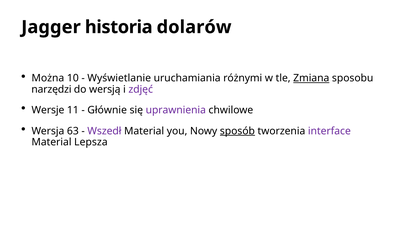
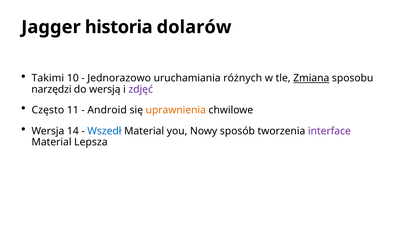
Można: Można -> Takimi
Wyświetlanie: Wyświetlanie -> Jednorazowo
różnymi: różnymi -> różnych
Wersje: Wersje -> Często
Głównie: Głównie -> Android
uprawnienia colour: purple -> orange
63: 63 -> 14
Wszedł colour: purple -> blue
sposób underline: present -> none
